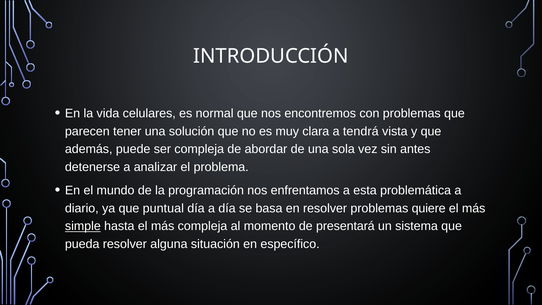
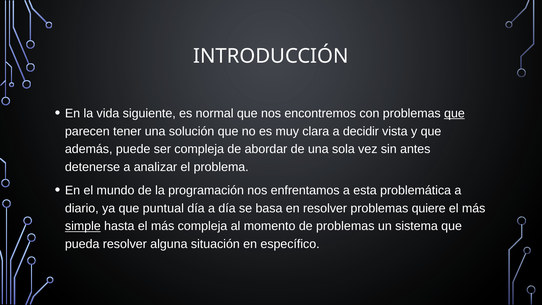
celulares: celulares -> siguiente
que at (454, 113) underline: none -> present
tendrá: tendrá -> decidir
de presentará: presentará -> problemas
